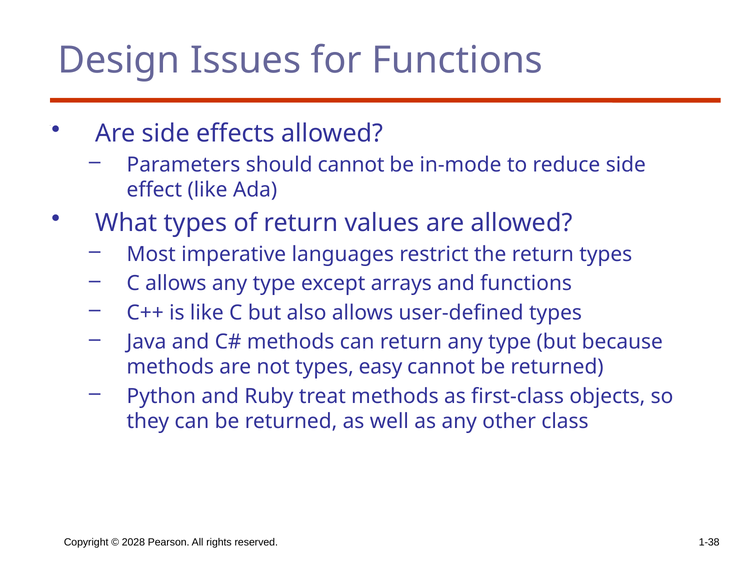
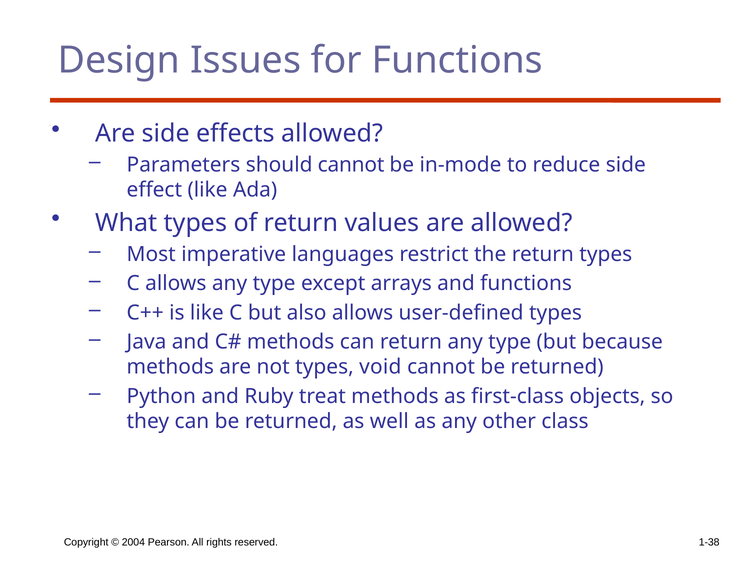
easy: easy -> void
2028: 2028 -> 2004
